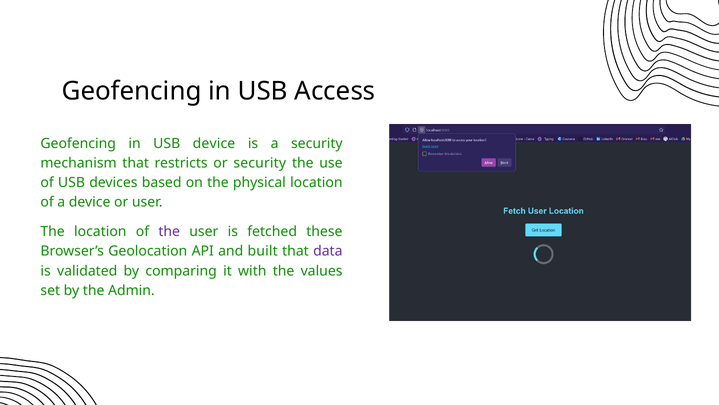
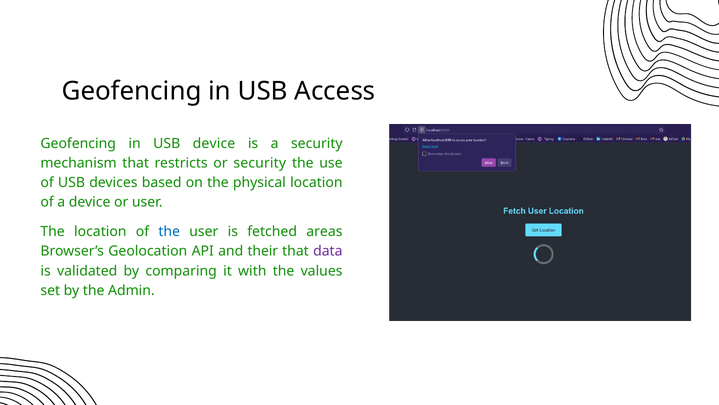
the at (169, 231) colour: purple -> blue
these: these -> areas
built: built -> their
